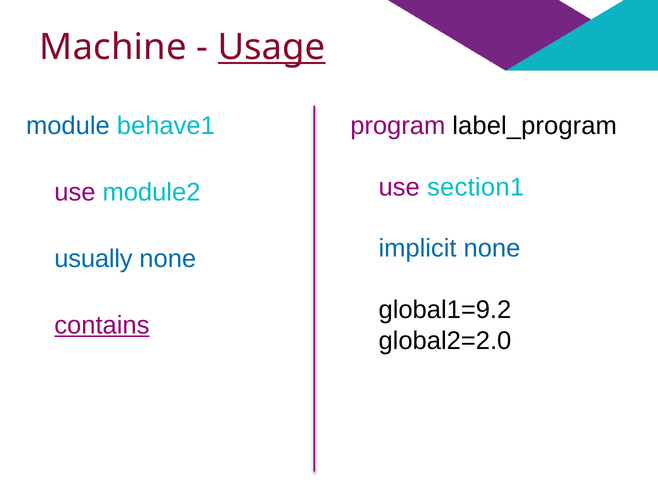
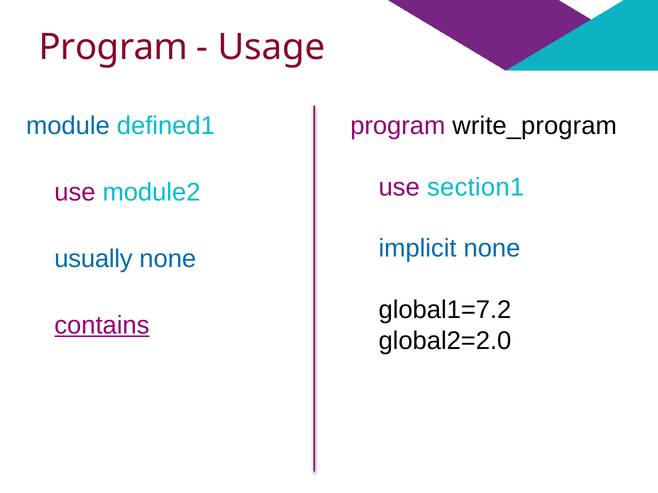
Machine at (113, 47): Machine -> Program
Usage underline: present -> none
behave1: behave1 -> defined1
label_program: label_program -> write_program
global1=9.2: global1=9.2 -> global1=7.2
